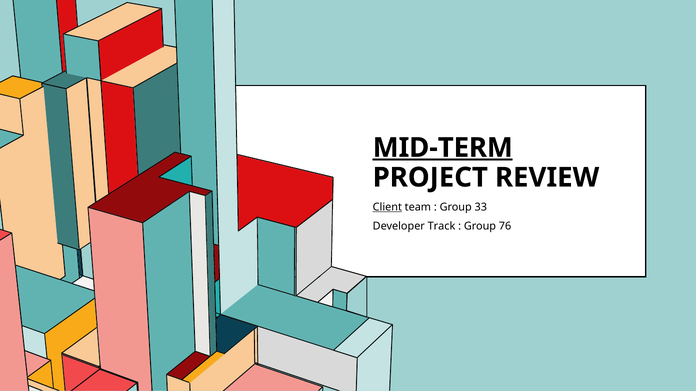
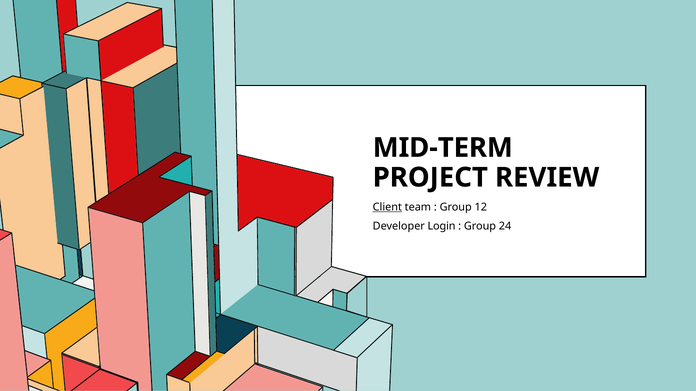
MID-TERM underline: present -> none
33: 33 -> 12
Track: Track -> Login
76: 76 -> 24
